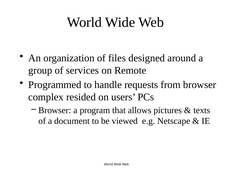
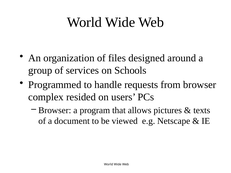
Remote: Remote -> Schools
